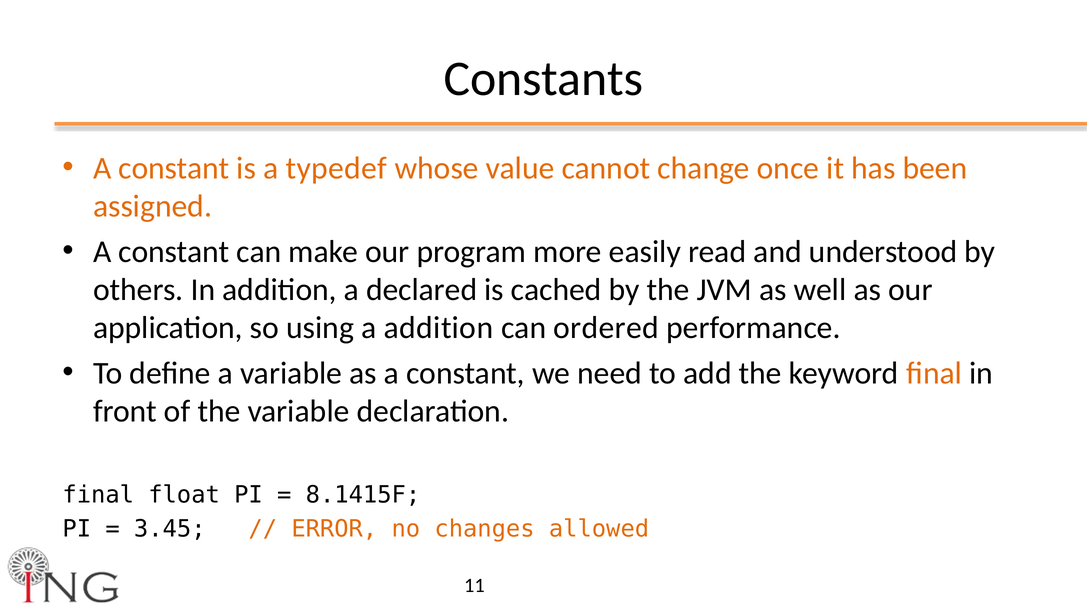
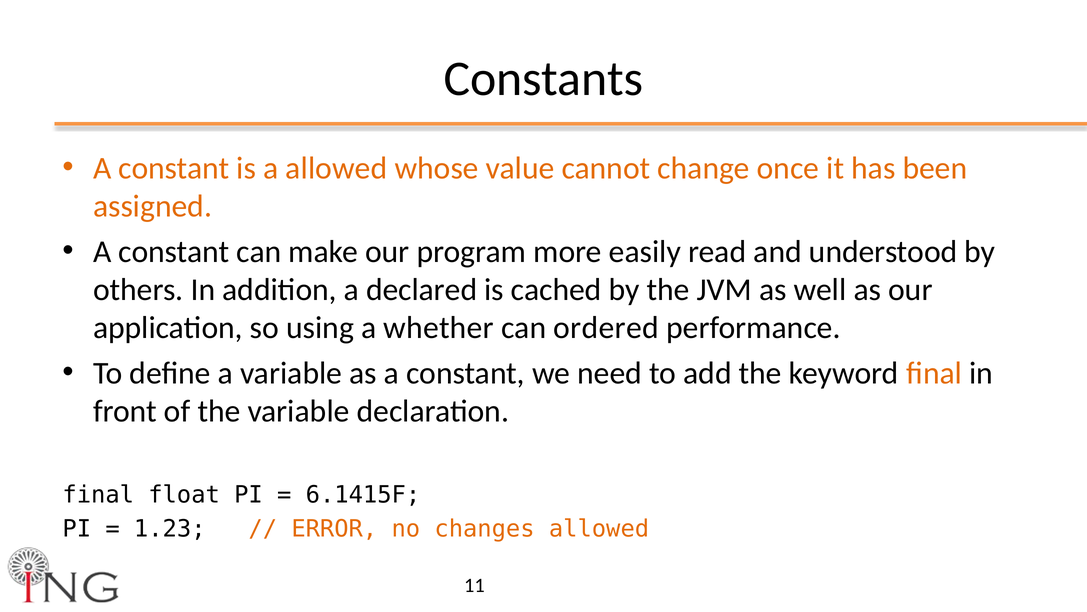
a typedef: typedef -> allowed
a addition: addition -> whether
8.1415F: 8.1415F -> 6.1415F
3.45: 3.45 -> 1.23
